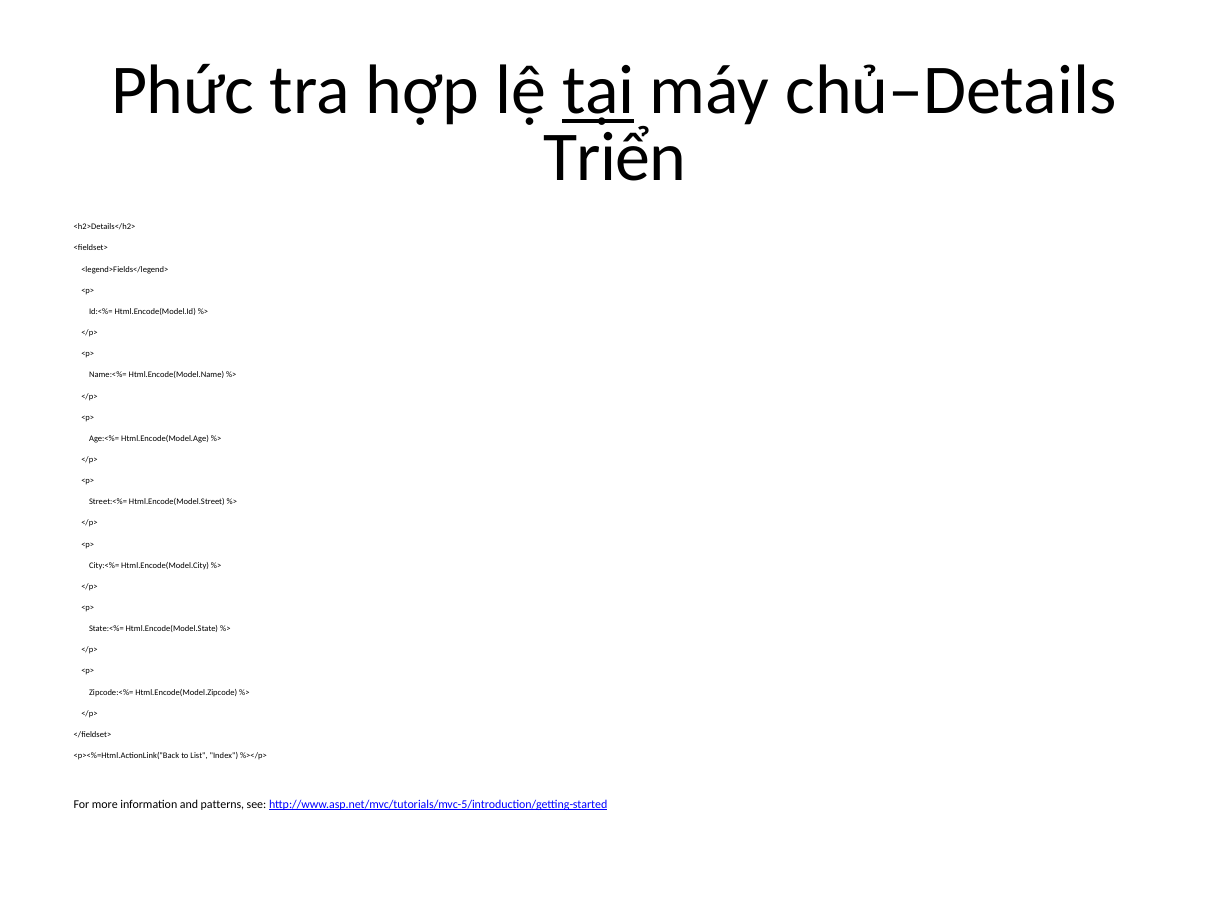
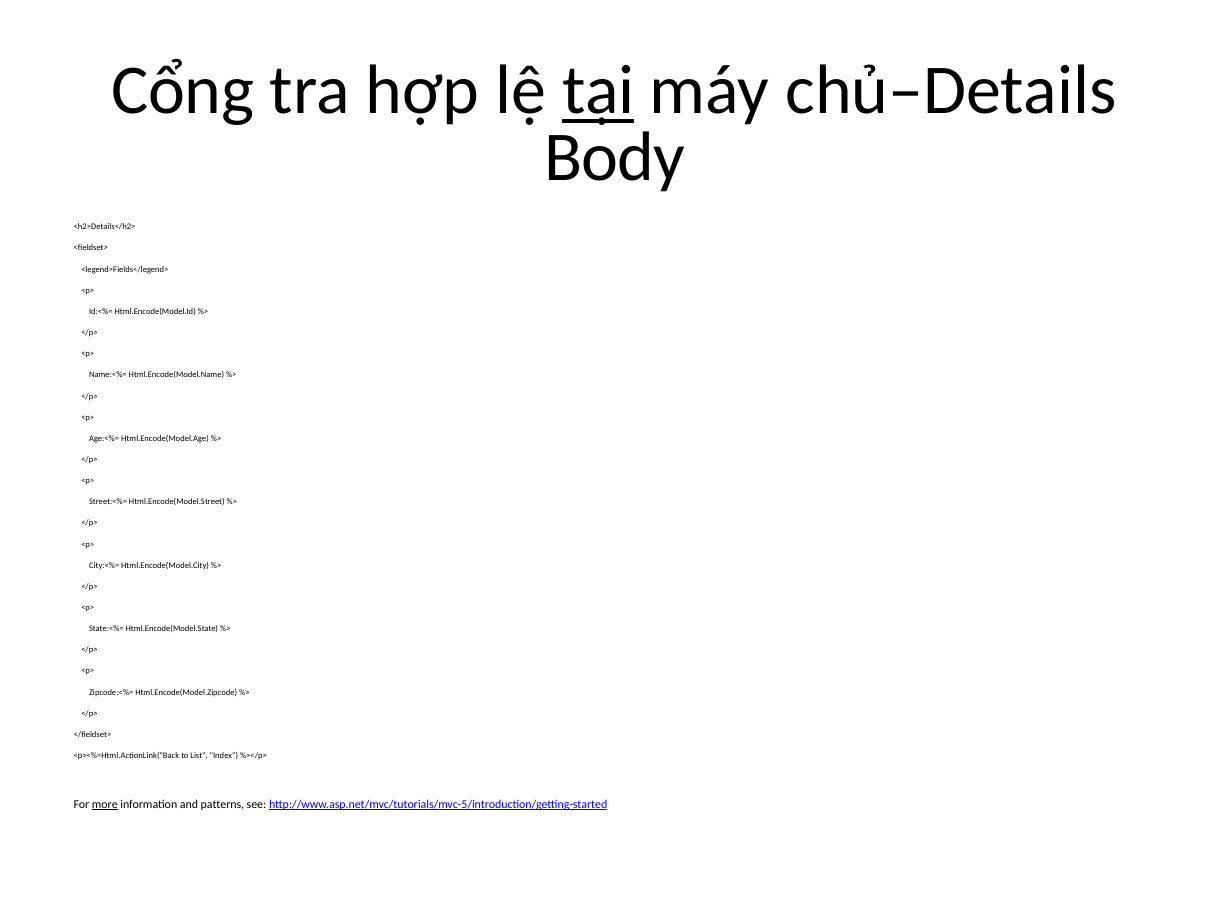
Phức: Phức -> Cổng
Triển: Triển -> Body
more underline: none -> present
